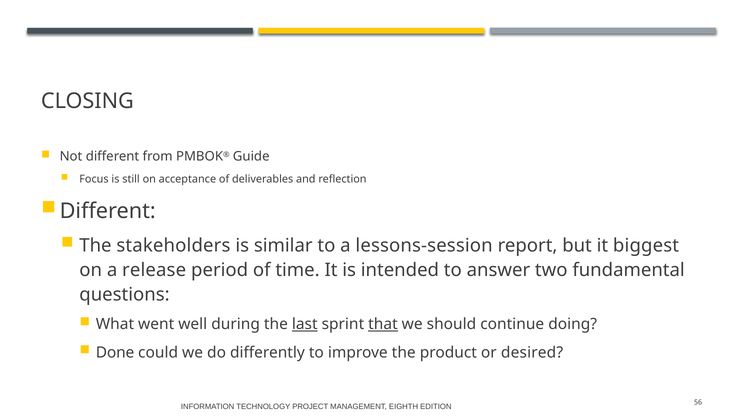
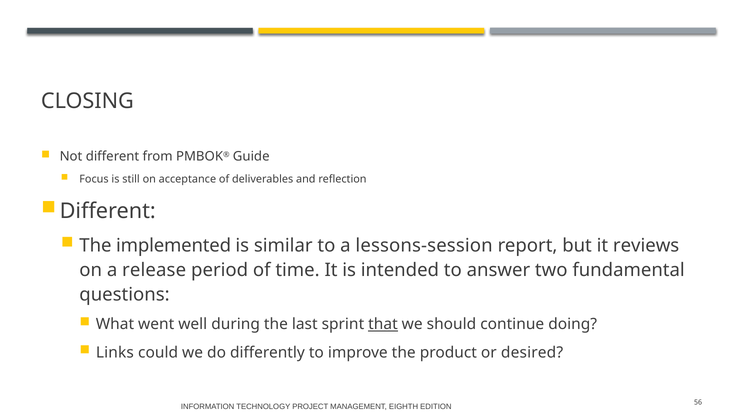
stakeholders: stakeholders -> implemented
biggest: biggest -> reviews
last underline: present -> none
Done: Done -> Links
